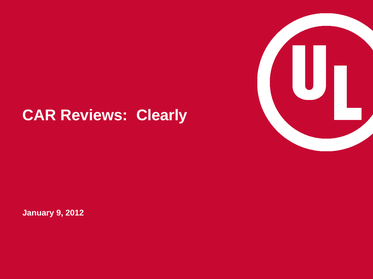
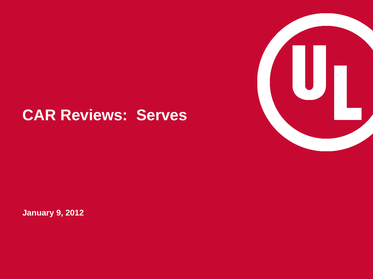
Clearly: Clearly -> Serves
